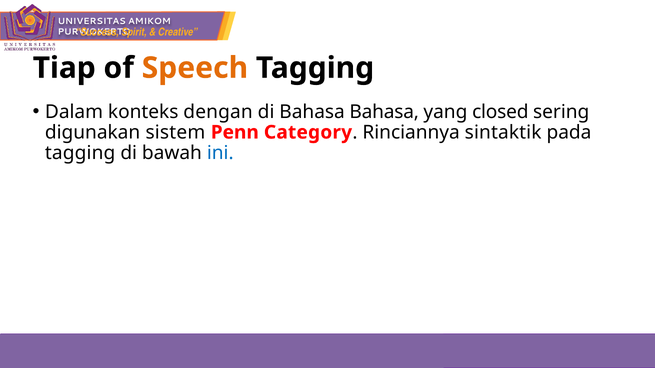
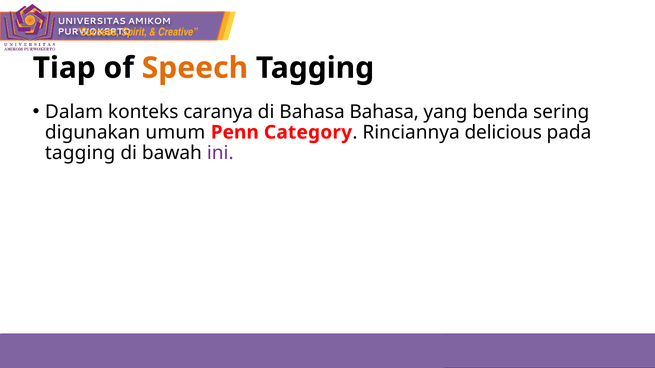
dengan: dengan -> caranya
closed: closed -> benda
sistem: sistem -> umum
sintaktik: sintaktik -> delicious
ini colour: blue -> purple
